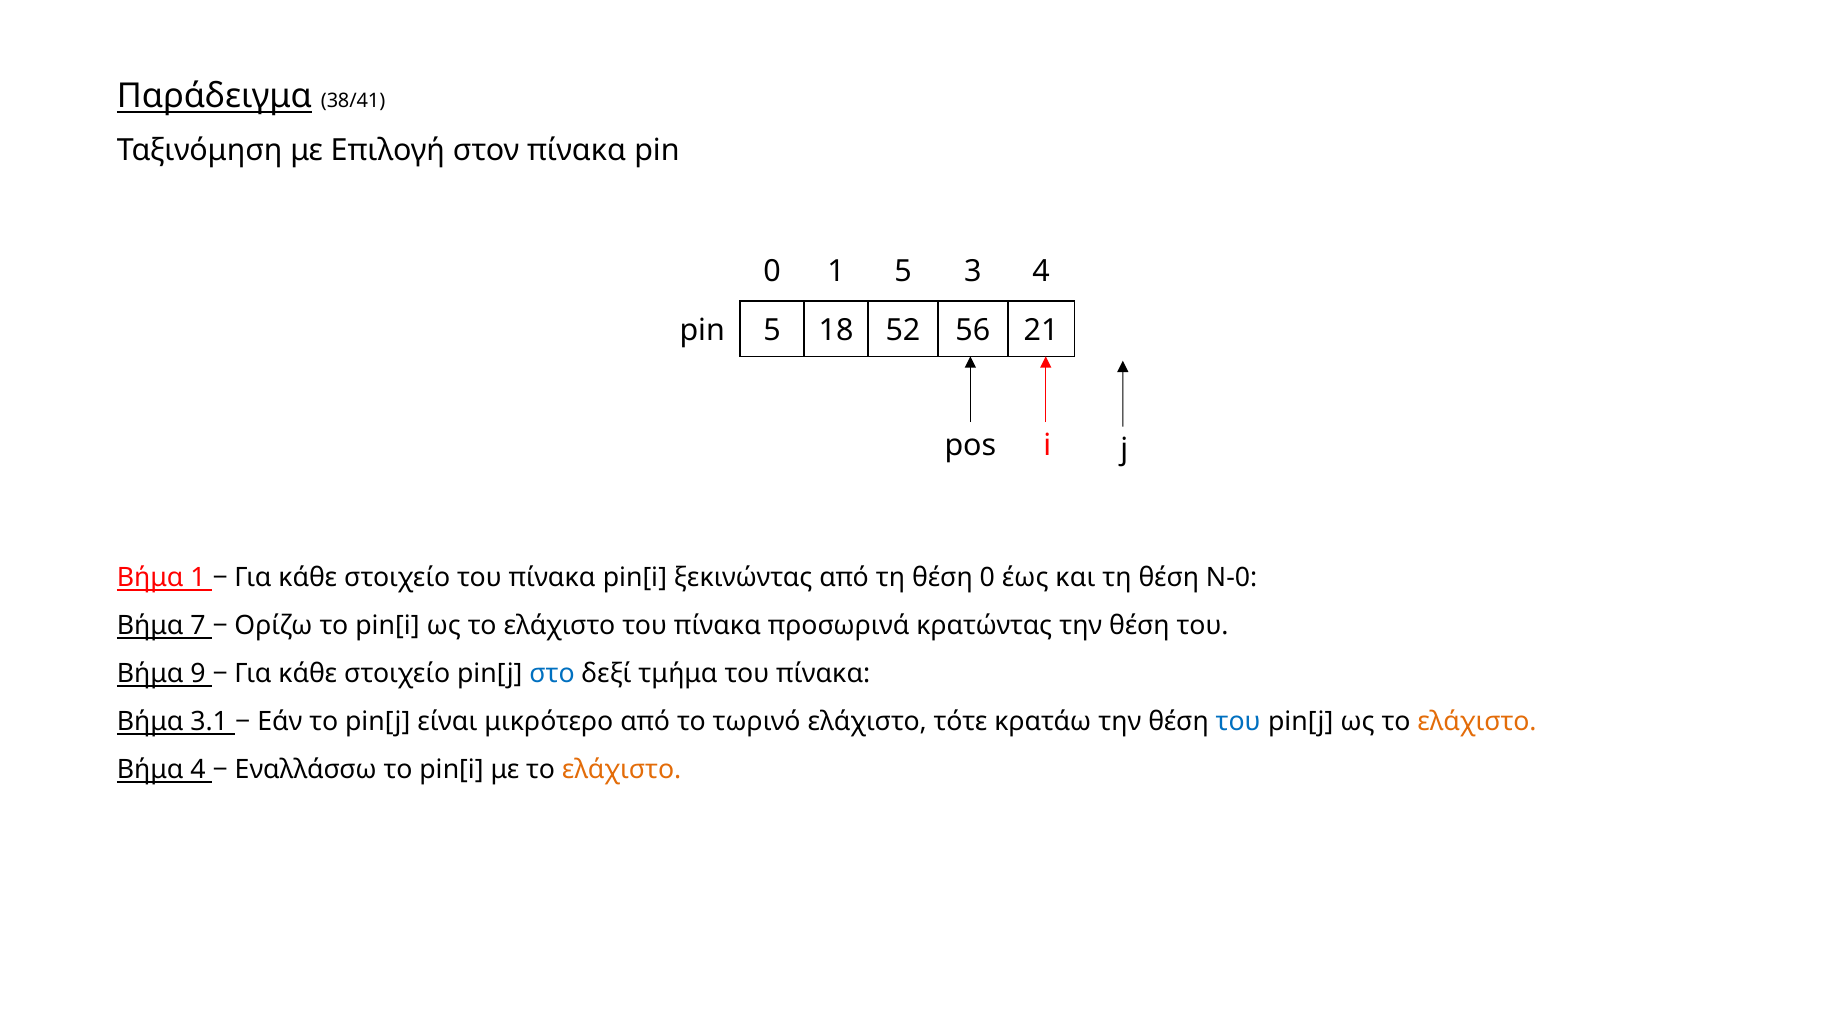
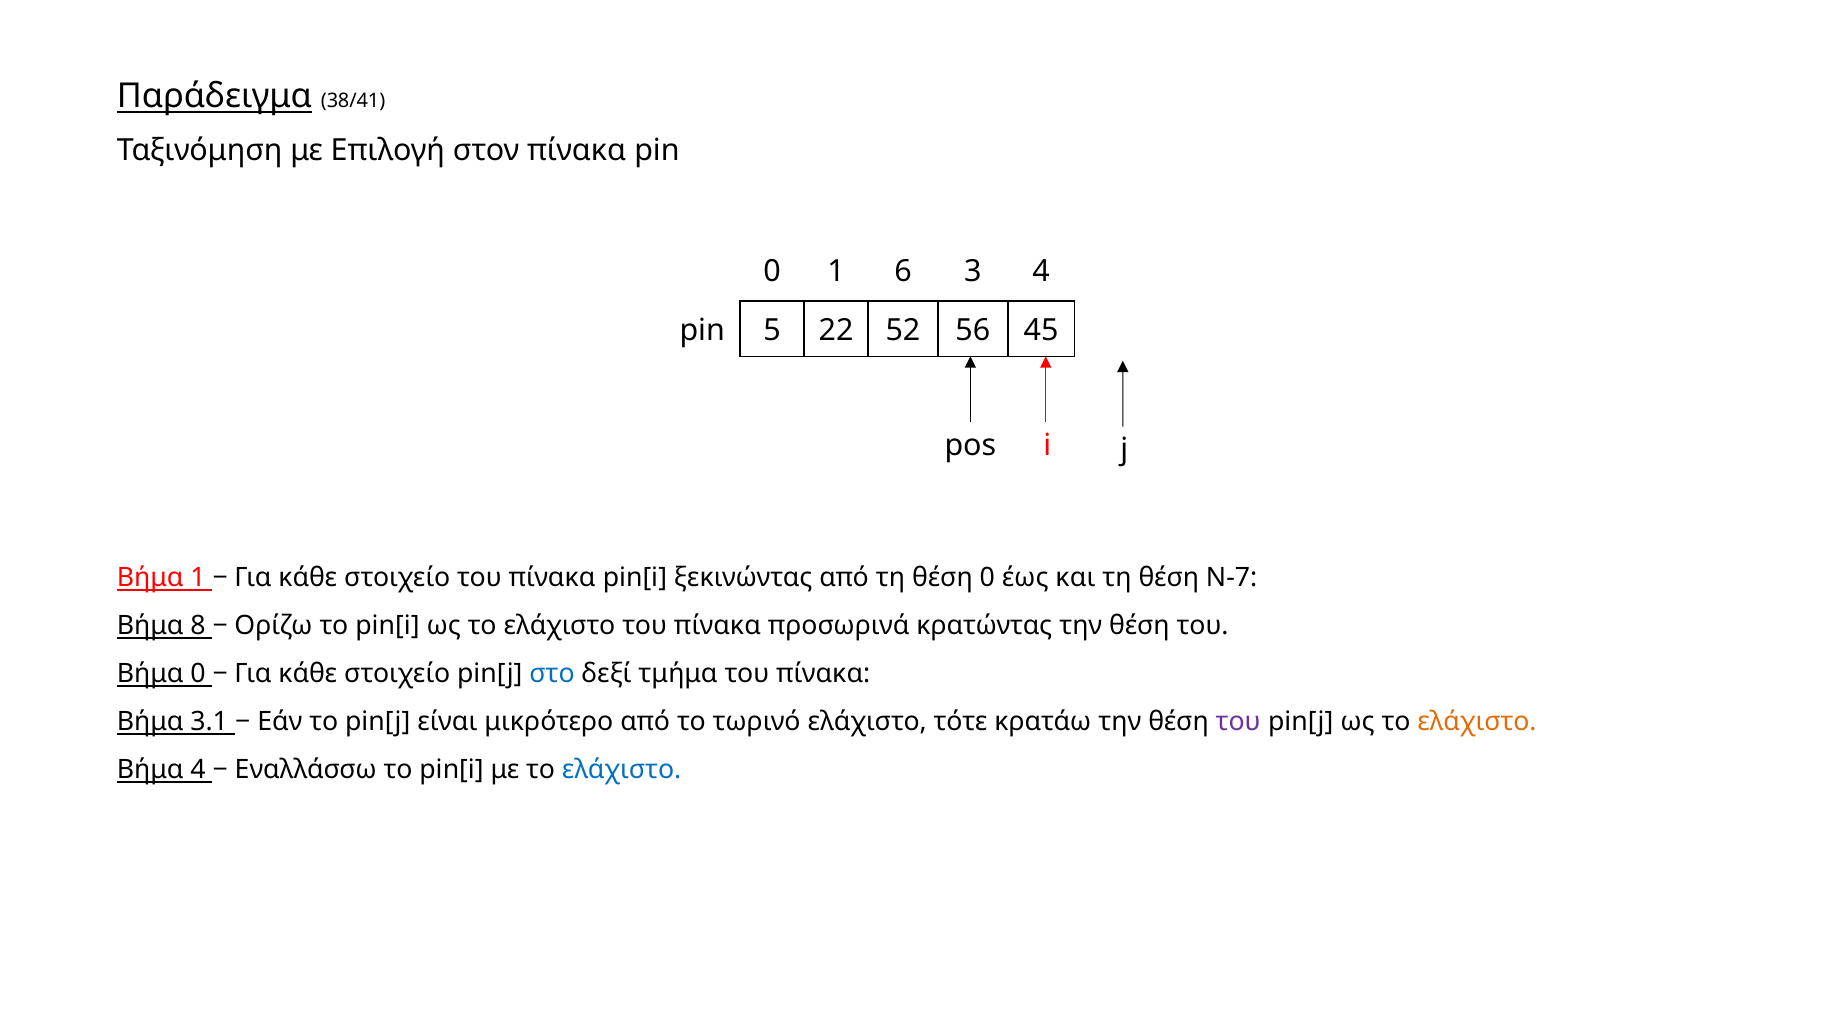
1 5: 5 -> 6
18: 18 -> 22
21: 21 -> 45
Ν-0: Ν-0 -> Ν-7
7: 7 -> 8
Βήμα 9: 9 -> 0
του at (1238, 721) colour: blue -> purple
ελάχιστο at (622, 769) colour: orange -> blue
